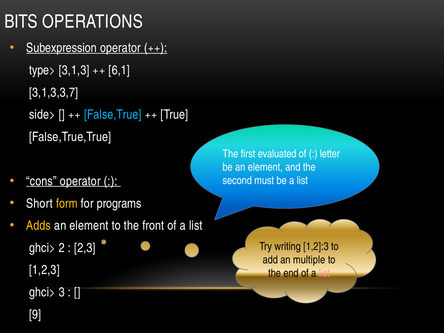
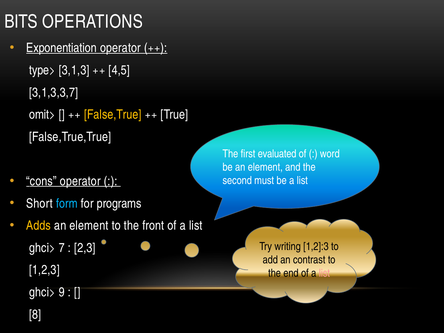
Subexpression: Subexpression -> Exponentiation
6,1: 6,1 -> 4,5
side>: side> -> omit>
False,True colour: light blue -> yellow
letter: letter -> word
form colour: yellow -> light blue
2: 2 -> 7
multiple: multiple -> contrast
3: 3 -> 9
9: 9 -> 8
